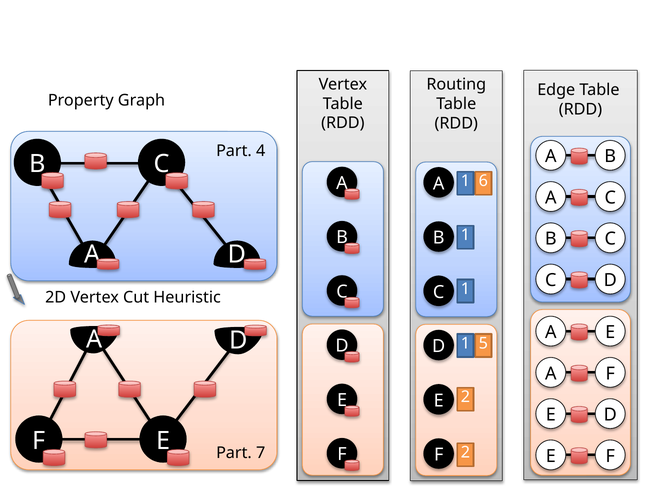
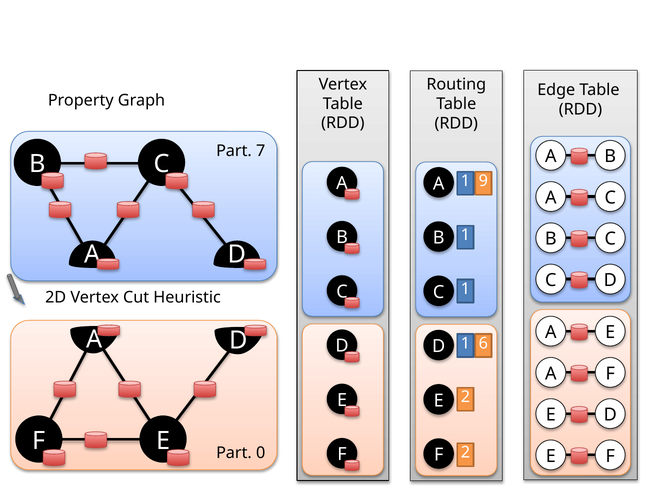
4: 4 -> 7
6: 6 -> 9
5: 5 -> 6
7: 7 -> 0
